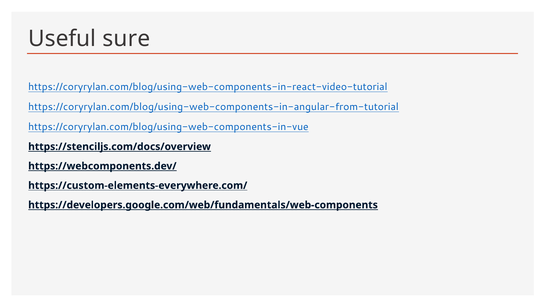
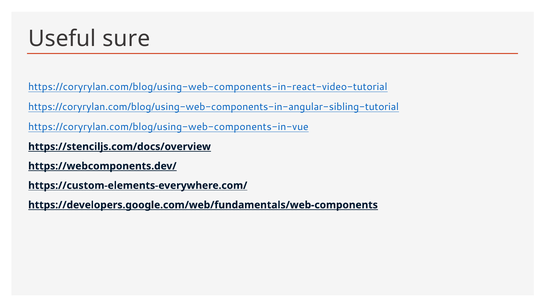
https://coryrylan.com/blog/using-web-components-in-angular-from-tutorial: https://coryrylan.com/blog/using-web-components-in-angular-from-tutorial -> https://coryrylan.com/blog/using-web-components-in-angular-sibling-tutorial
